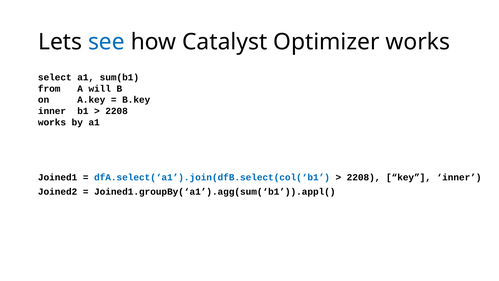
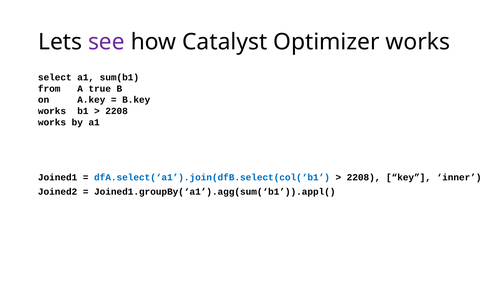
see colour: blue -> purple
will: will -> true
inner at (52, 111): inner -> works
